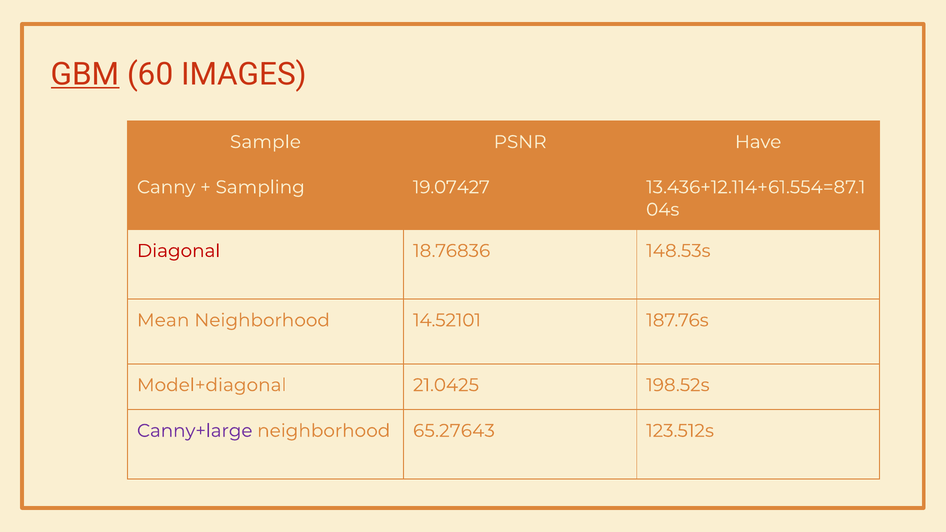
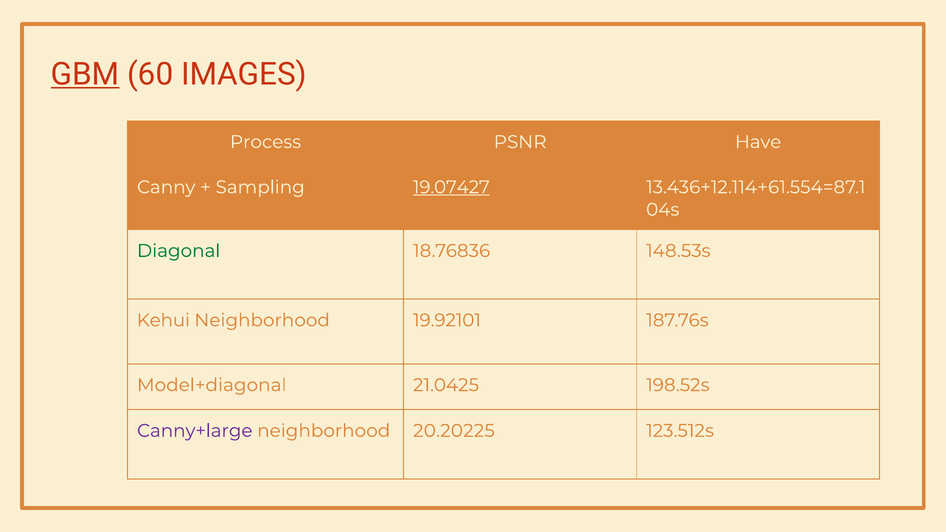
Sample: Sample -> Process
19.07427 underline: none -> present
Diagonal colour: red -> green
Mean: Mean -> Kehui
14.52101: 14.52101 -> 19.92101
65.27643: 65.27643 -> 20.20225
